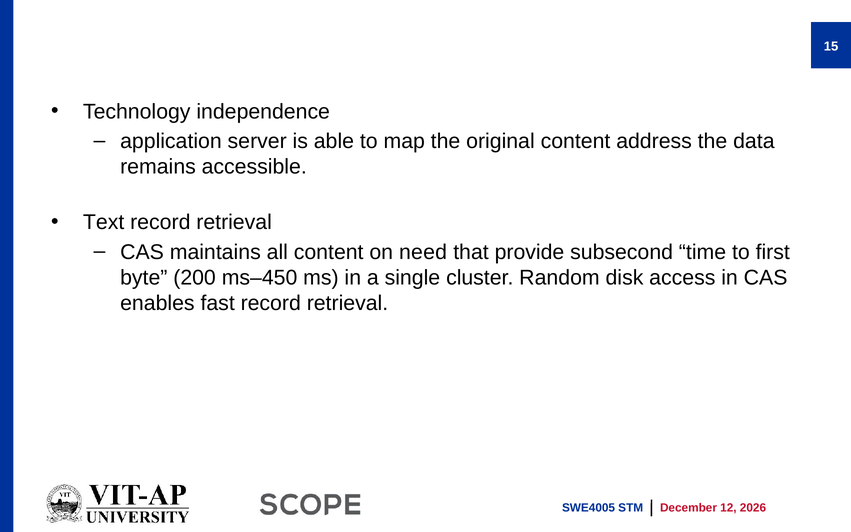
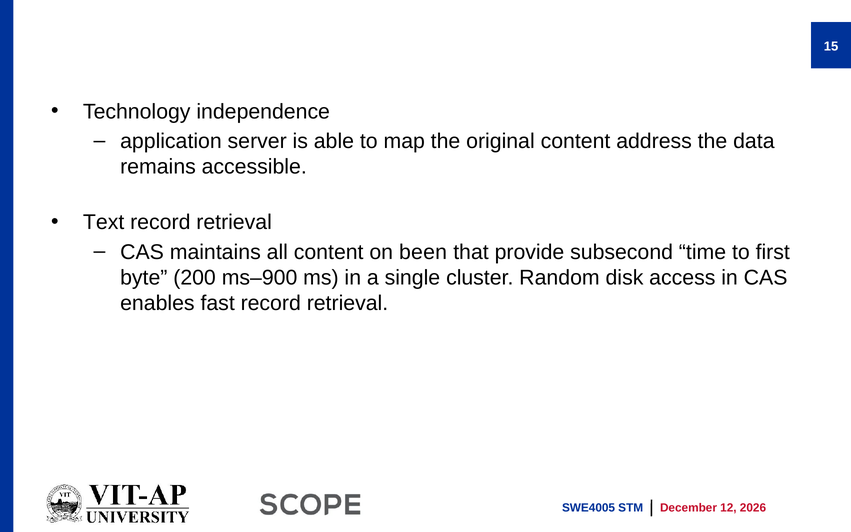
need: need -> been
ms–450: ms–450 -> ms–900
